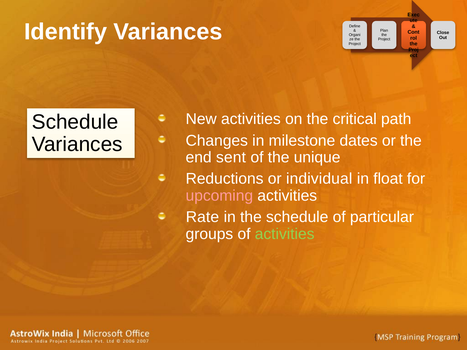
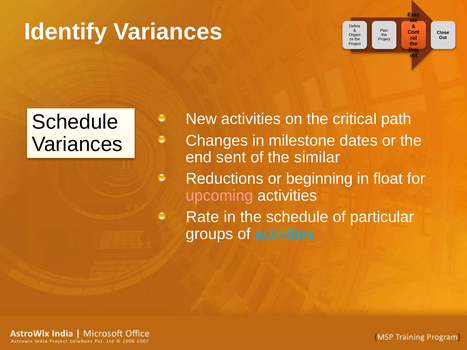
unique: unique -> similar
individual: individual -> beginning
activities at (285, 234) colour: light green -> light blue
